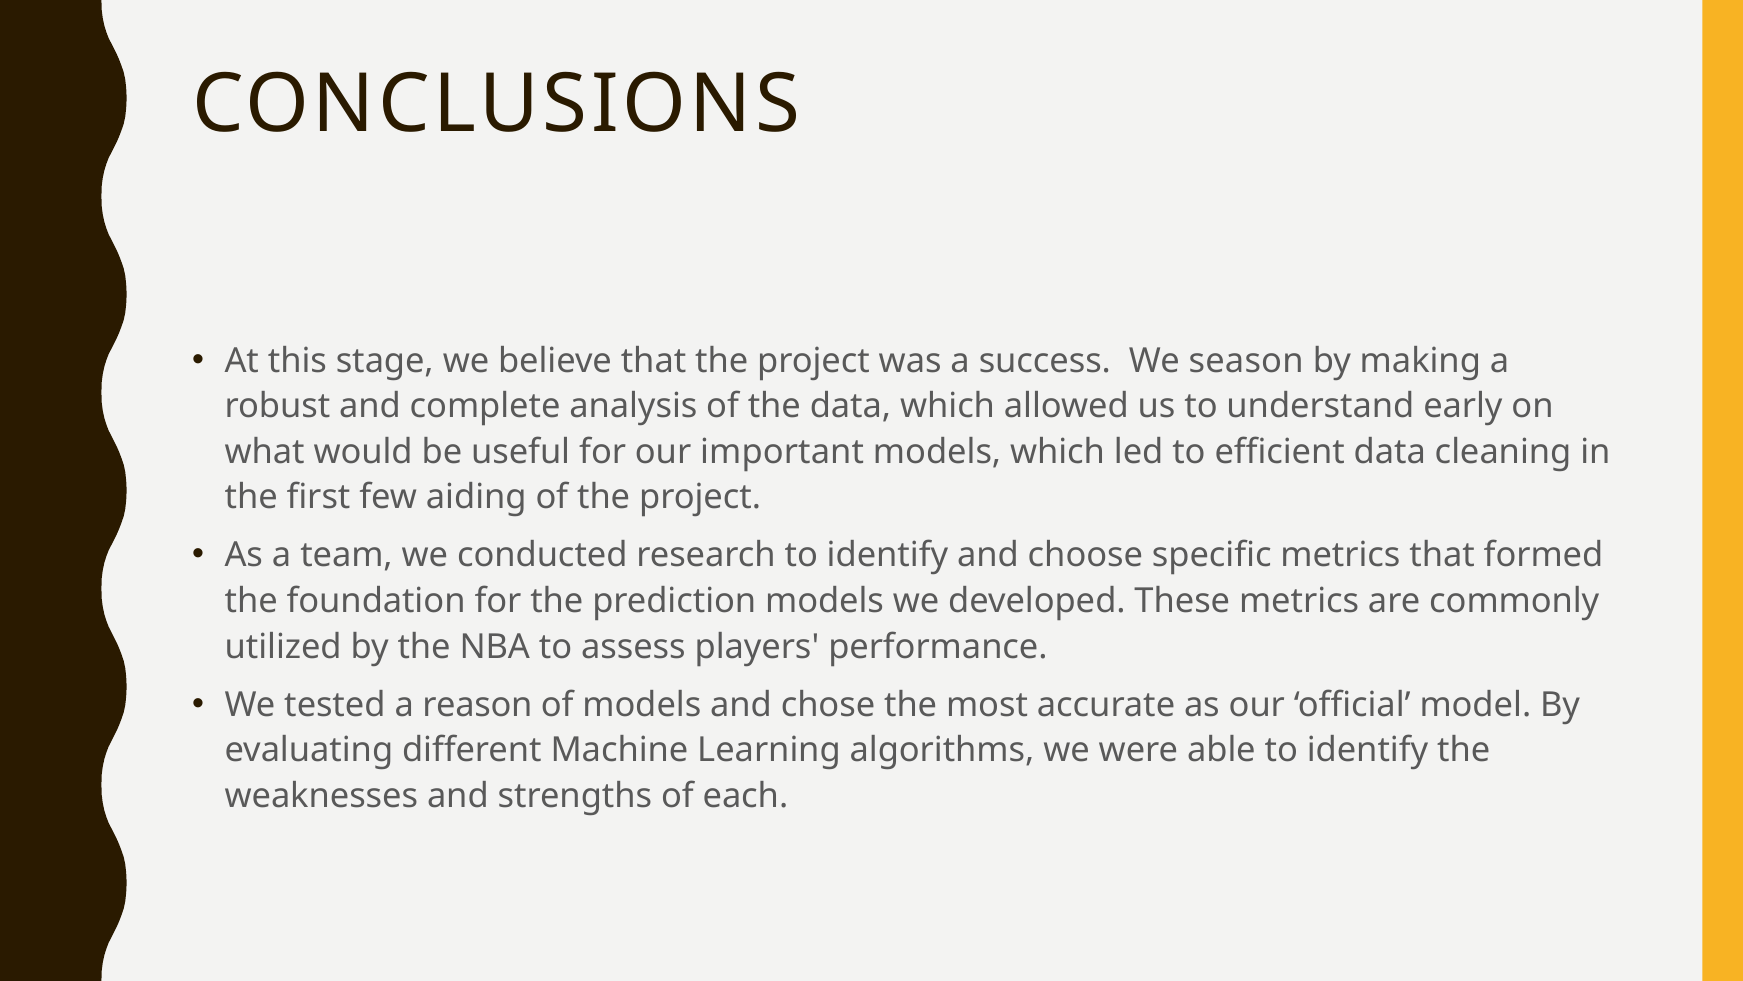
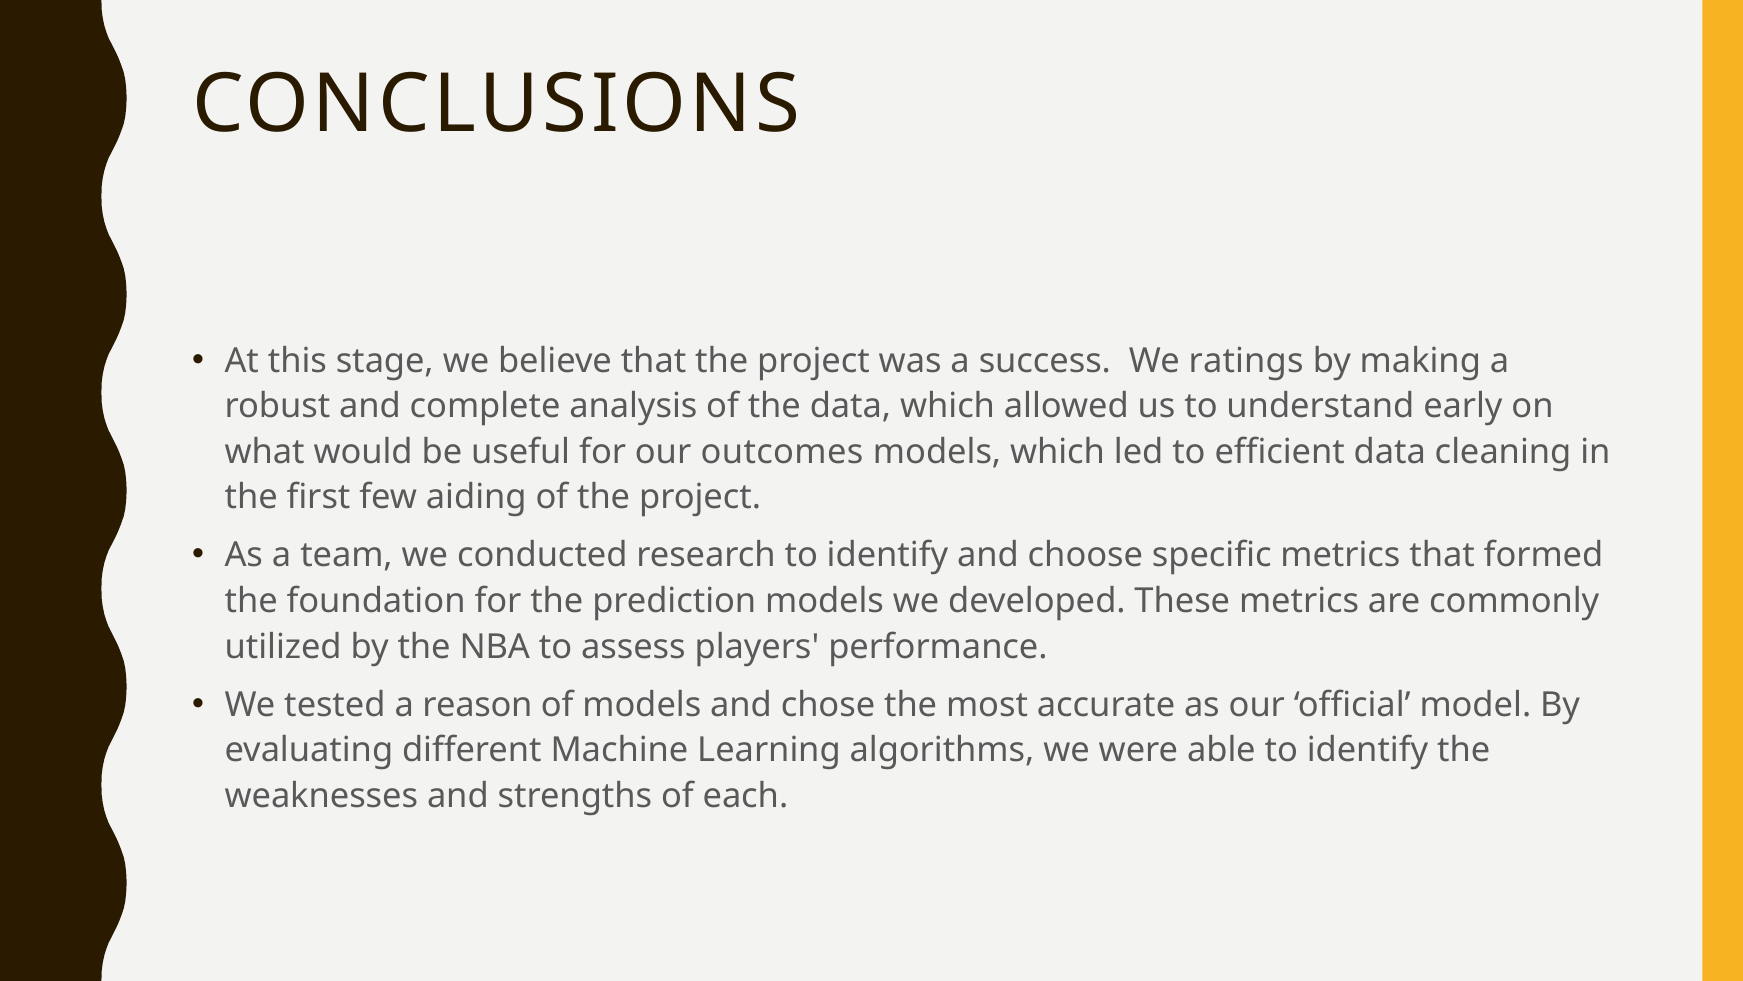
season: season -> ratings
important: important -> outcomes
